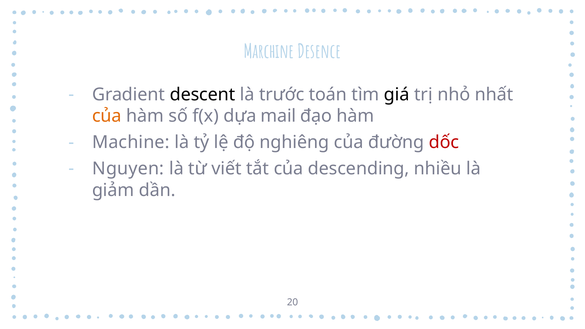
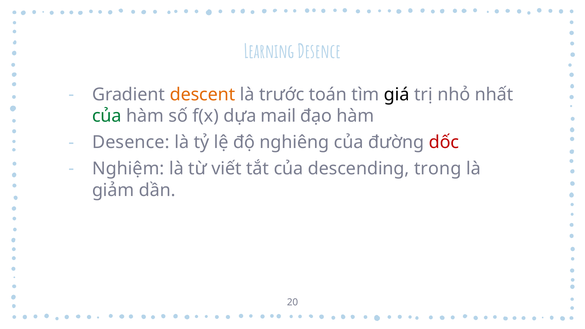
Marchine: Marchine -> Learning
descent colour: black -> orange
của at (107, 116) colour: orange -> green
Machine at (131, 142): Machine -> Desence
Nguyen: Nguyen -> Nghiệm
nhiều: nhiều -> trong
